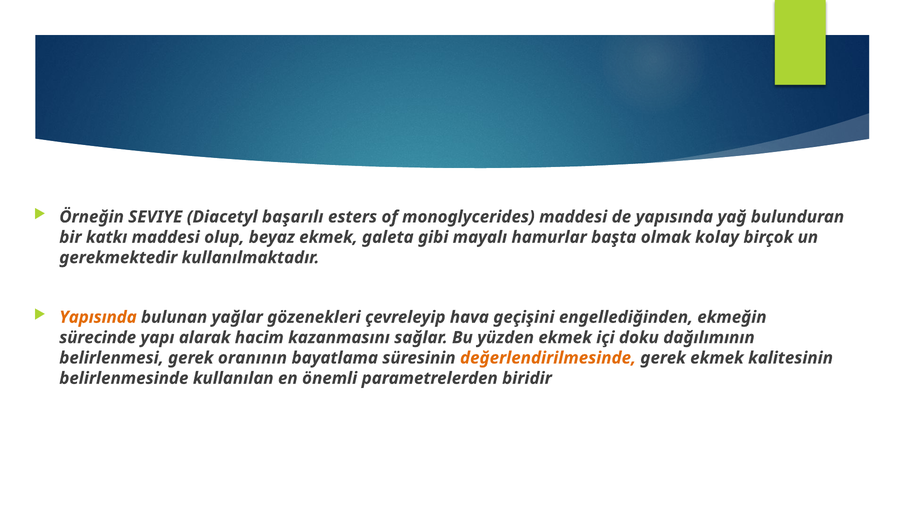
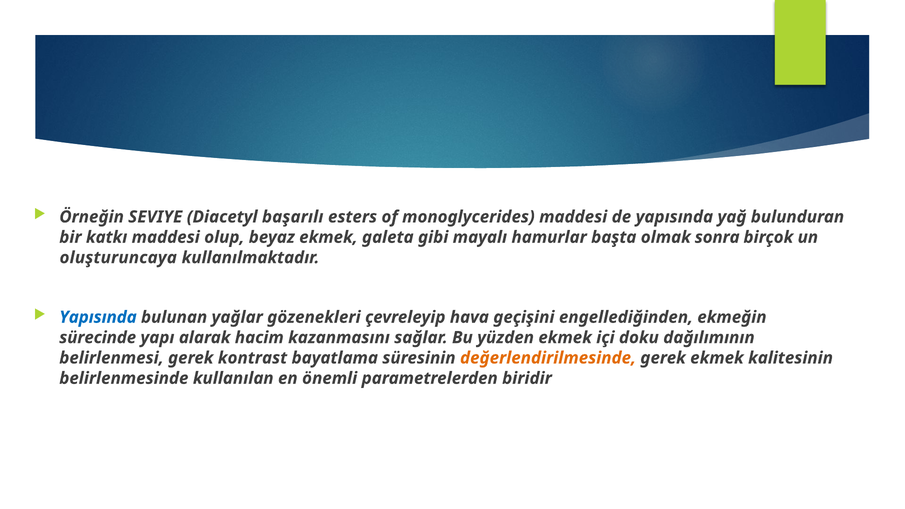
kolay: kolay -> sonra
gerekmektedir: gerekmektedir -> oluşturuncaya
Yapısında at (98, 317) colour: orange -> blue
oranının: oranının -> kontrast
